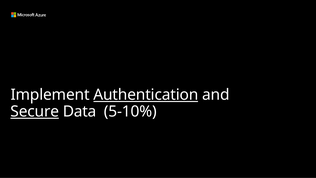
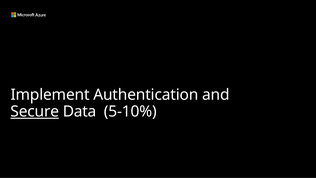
Authentication underline: present -> none
